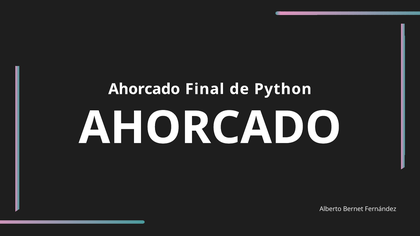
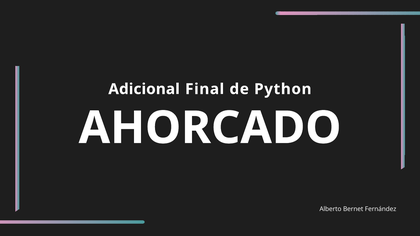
Ahorcado at (144, 89): Ahorcado -> Adicional
